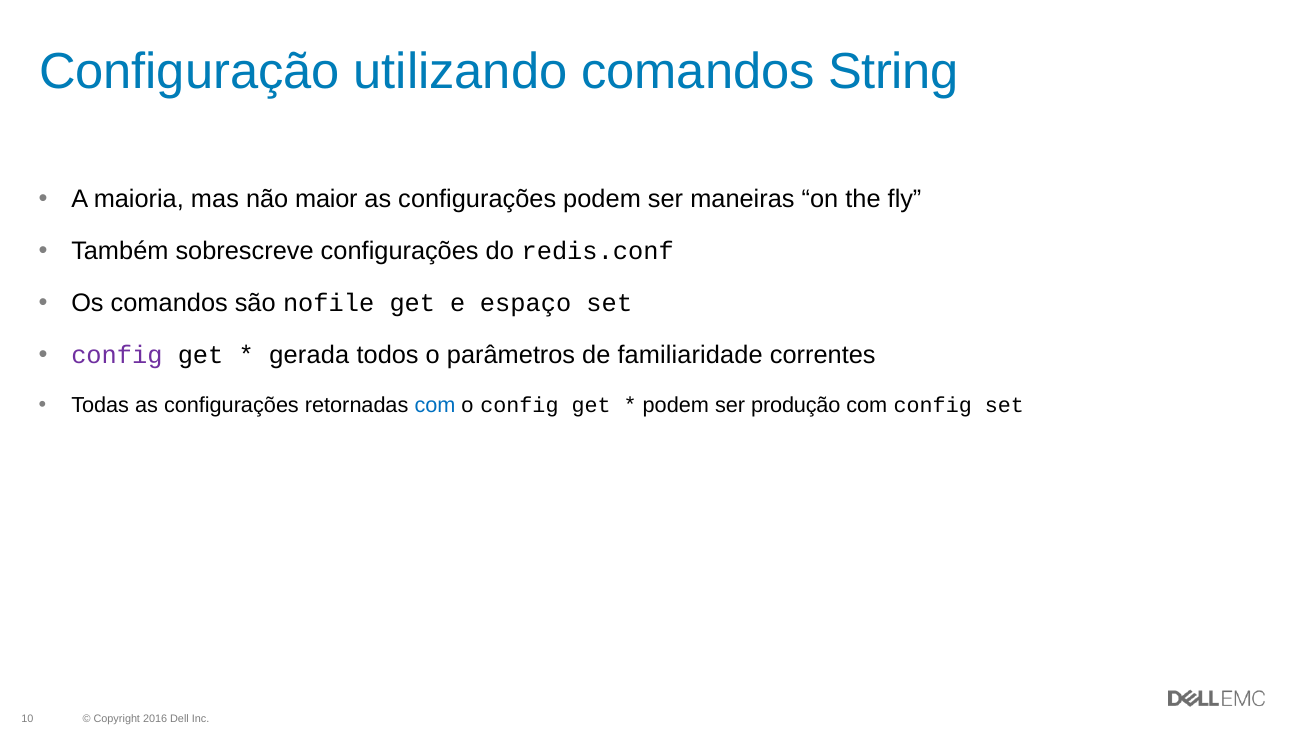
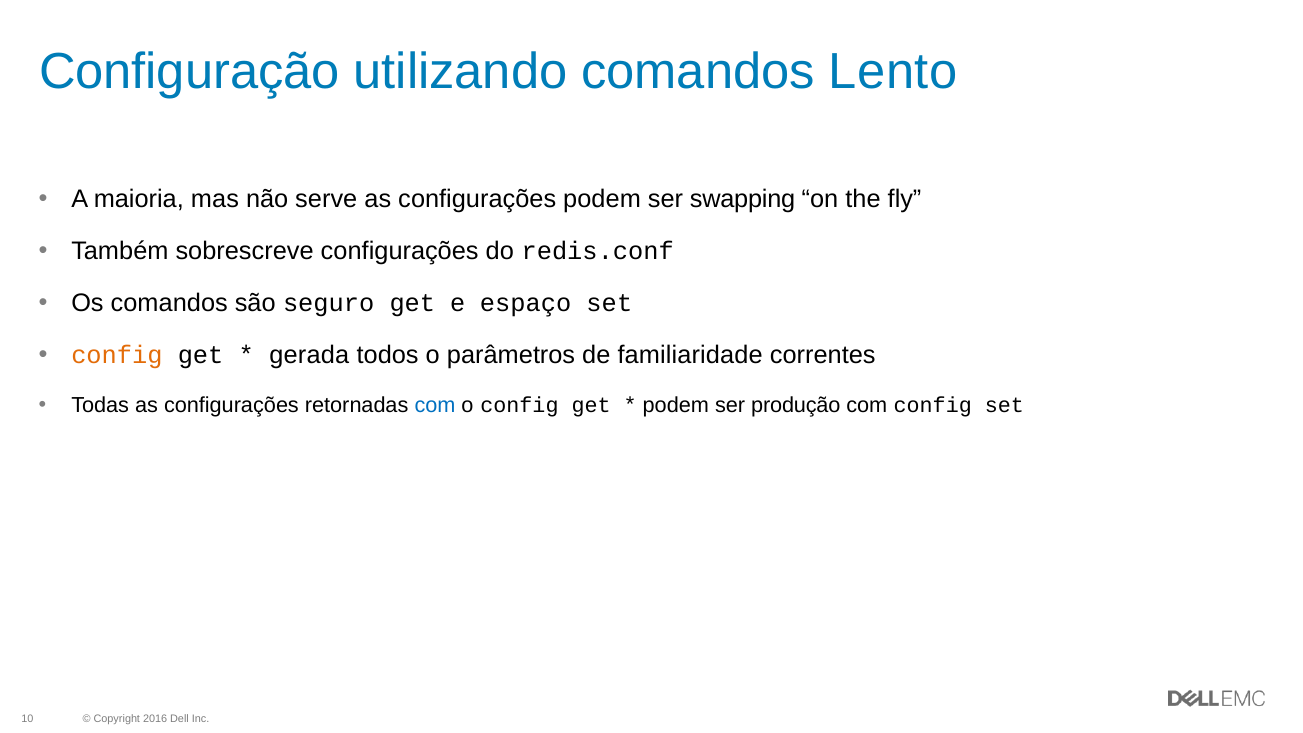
String: String -> Lento
maior: maior -> serve
maneiras: maneiras -> swapping
nofile: nofile -> seguro
config at (117, 355) colour: purple -> orange
